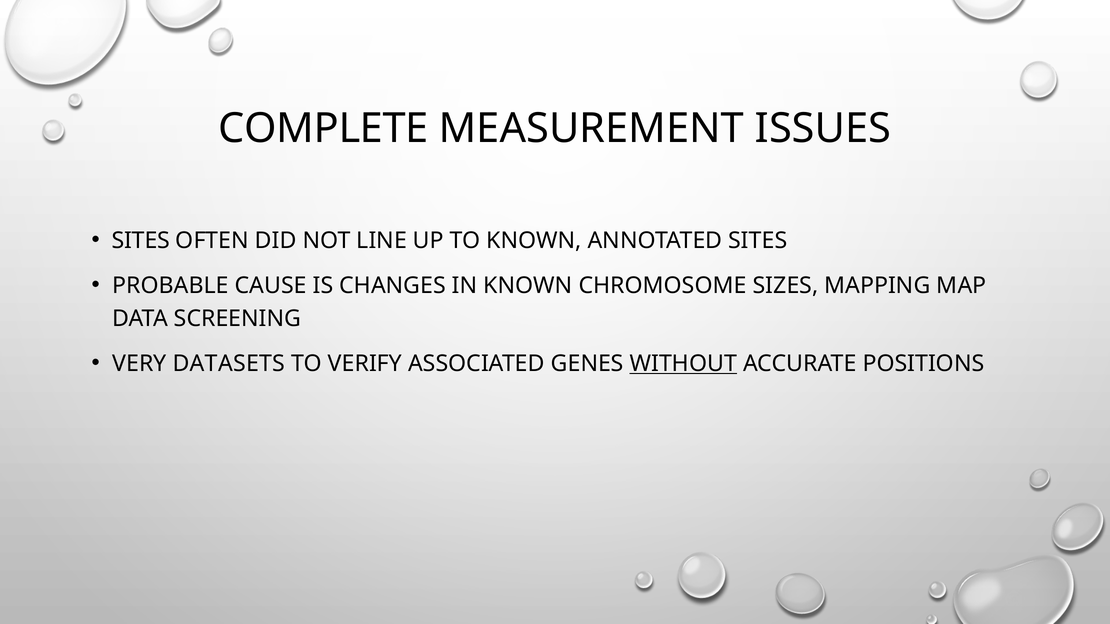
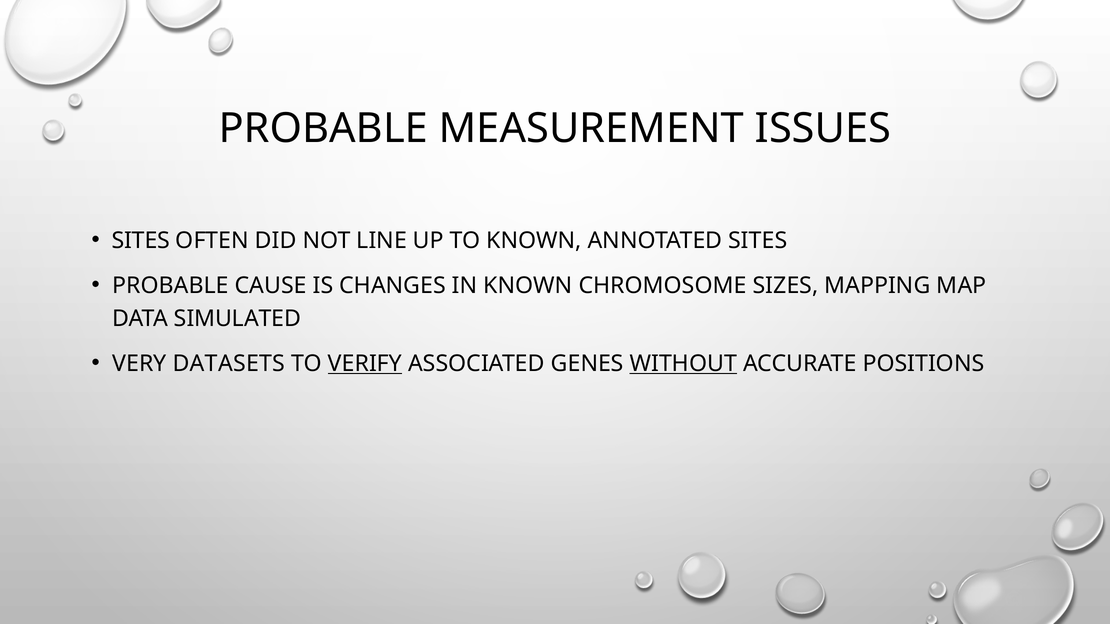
COMPLETE at (324, 129): COMPLETE -> PROBABLE
SCREENING: SCREENING -> SIMULATED
VERIFY underline: none -> present
